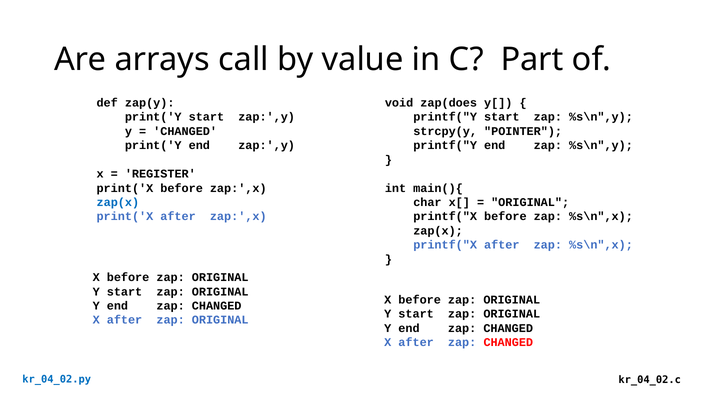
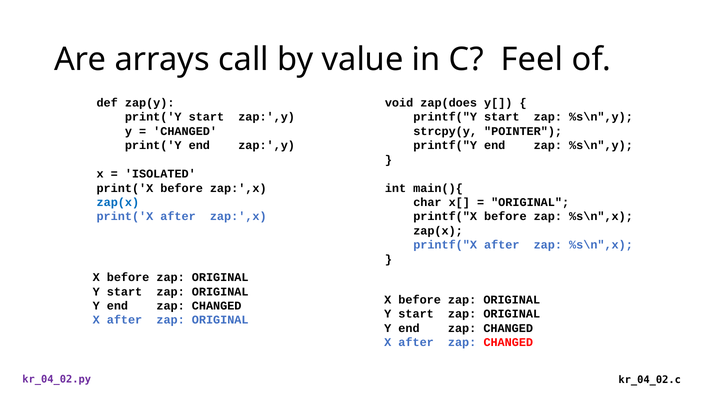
Part: Part -> Feel
REGISTER: REGISTER -> ISOLATED
kr_04_02.py colour: blue -> purple
